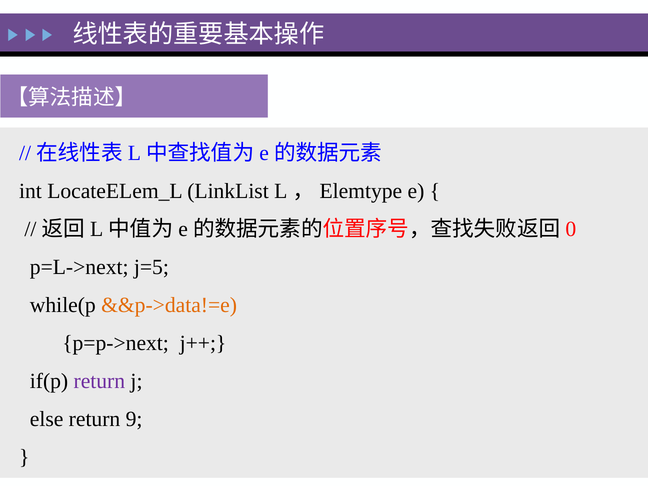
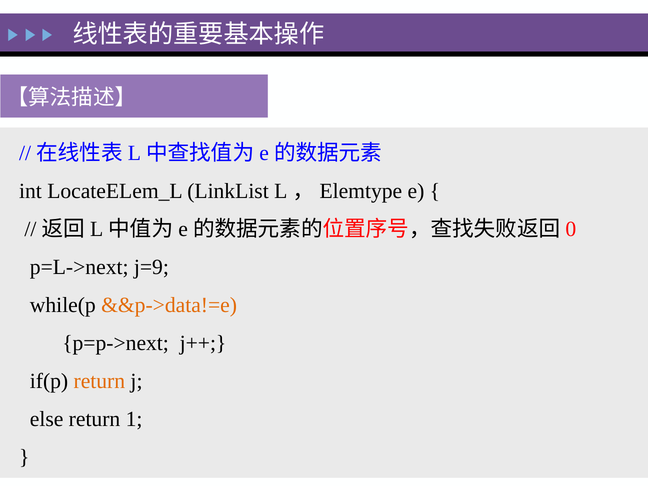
j=5: j=5 -> j=9
return at (99, 381) colour: purple -> orange
9: 9 -> 1
